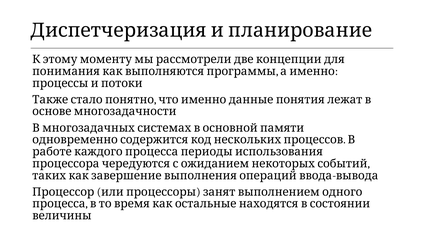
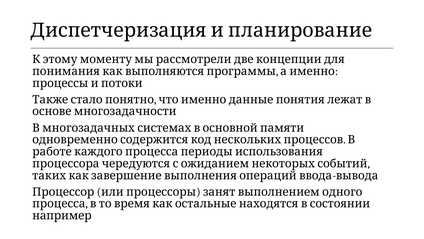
величины: величины -> например
